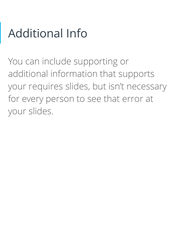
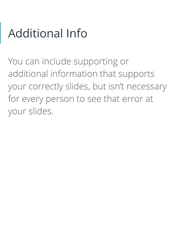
requires: requires -> correctly
